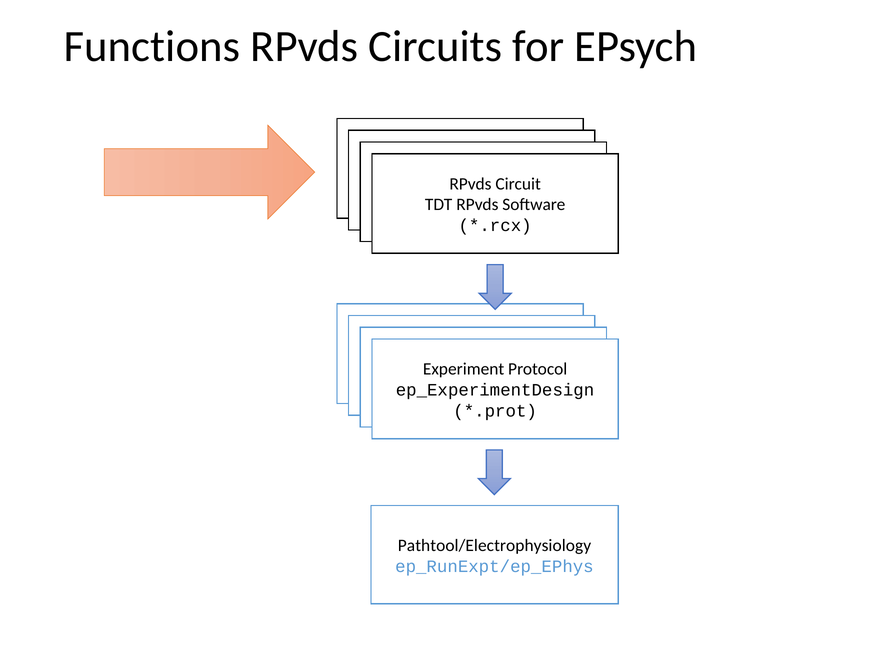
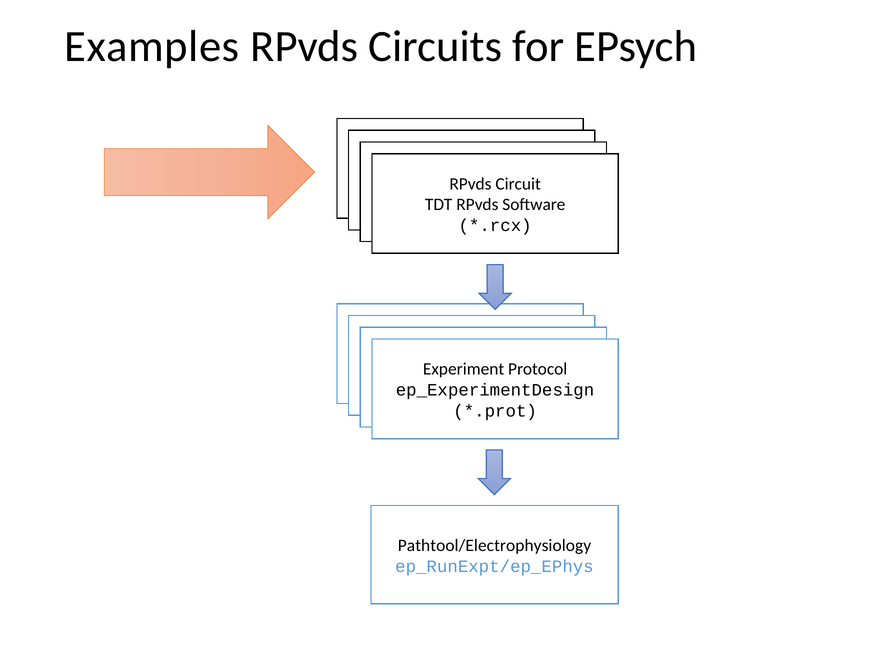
Functions: Functions -> Examples
